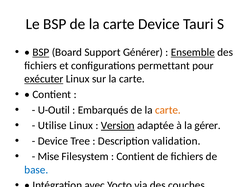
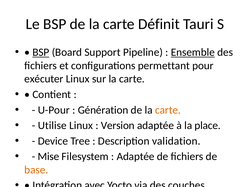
carte Device: Device -> Définit
Générer: Générer -> Pipeline
exécuter underline: present -> none
U-Outil: U-Outil -> U-Pour
Embarqués: Embarqués -> Génération
Version underline: present -> none
gérer: gérer -> place
Contient at (136, 157): Contient -> Adaptée
base colour: blue -> orange
